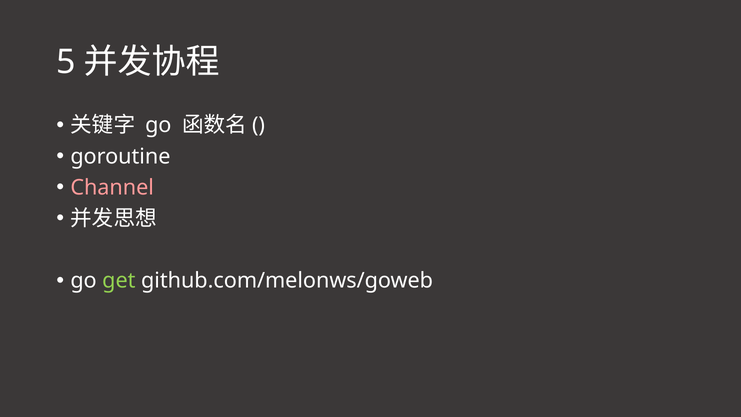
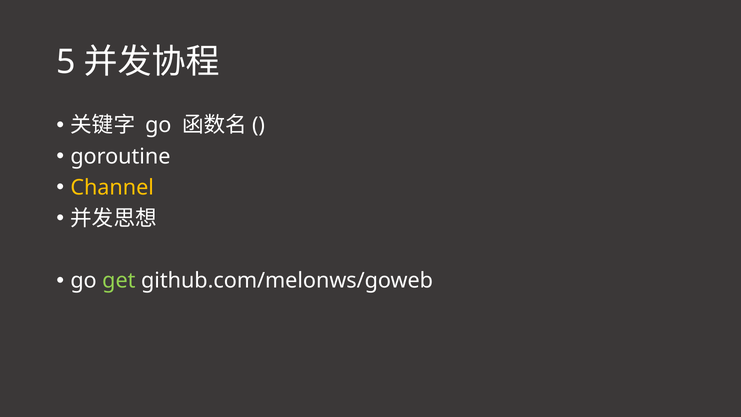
Channel colour: pink -> yellow
